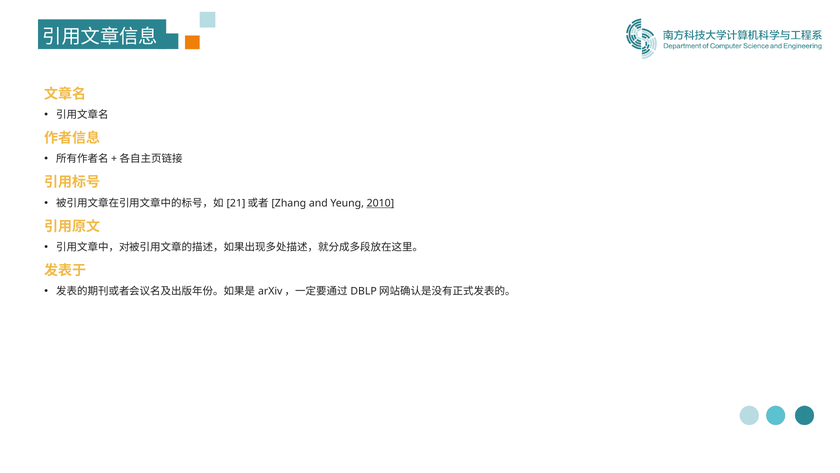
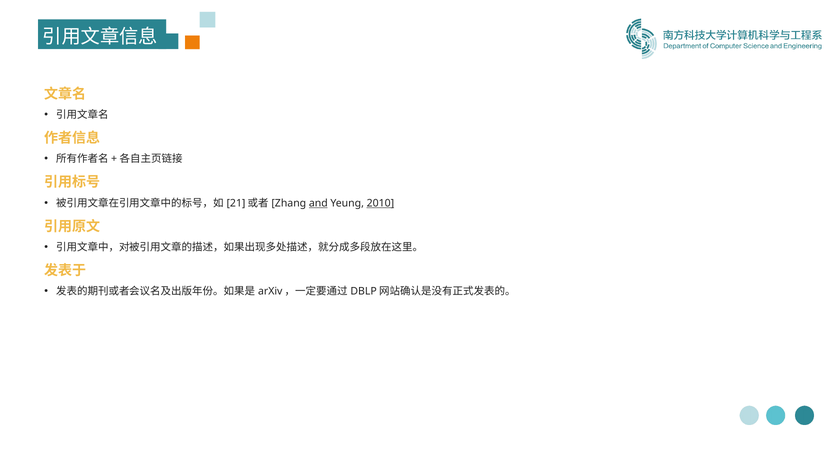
and underline: none -> present
